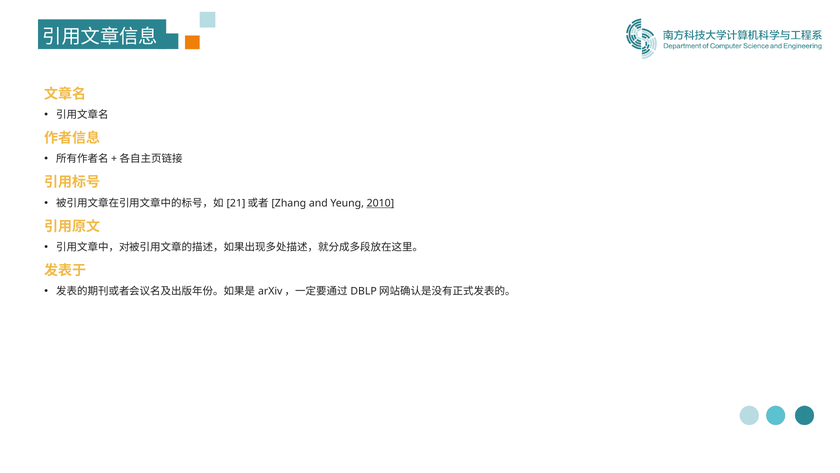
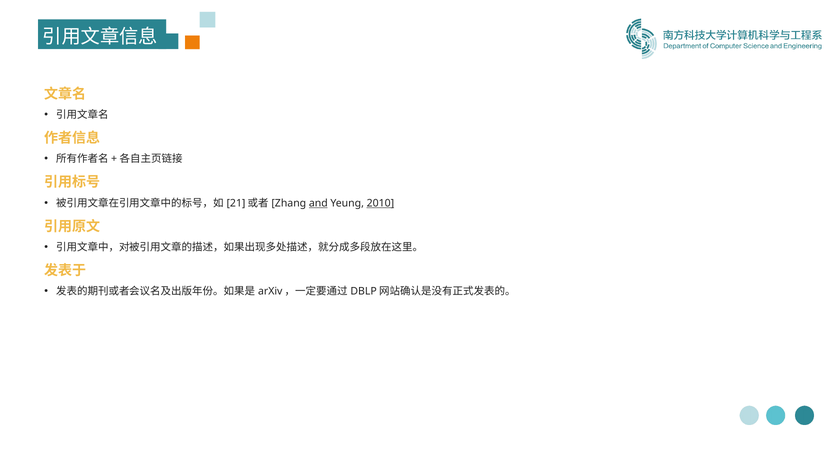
and underline: none -> present
